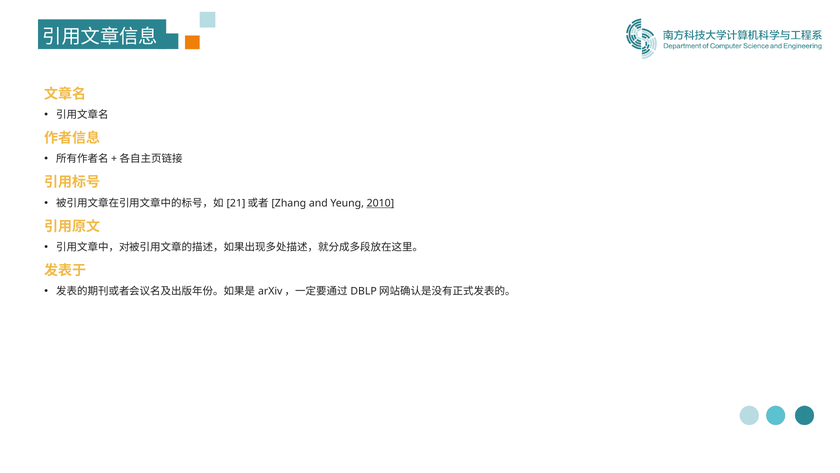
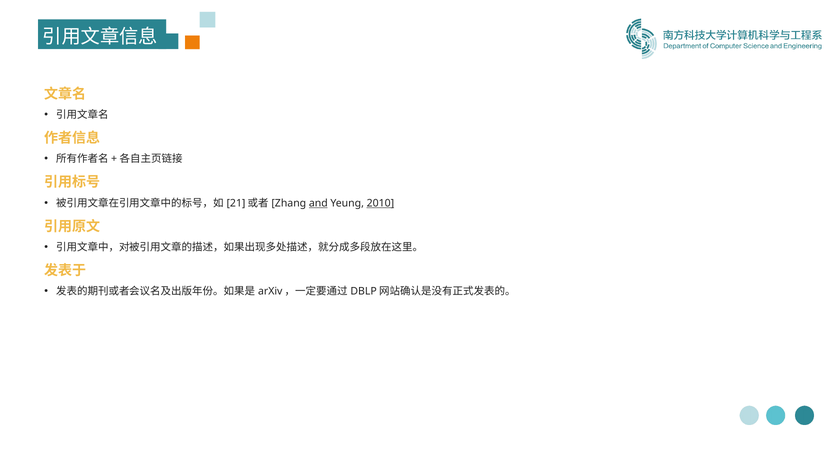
and underline: none -> present
